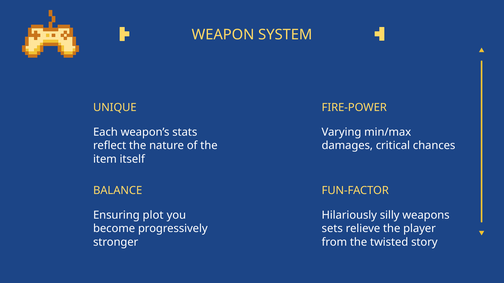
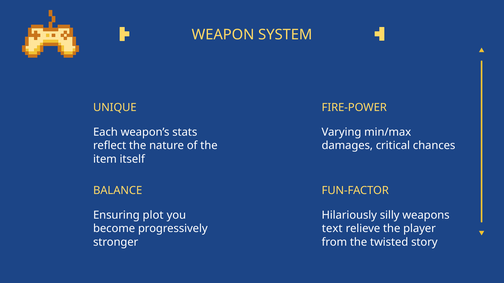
sets: sets -> text
